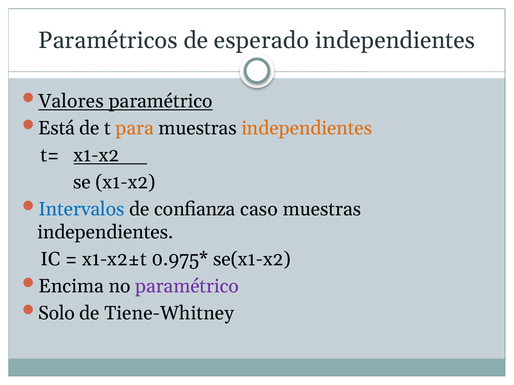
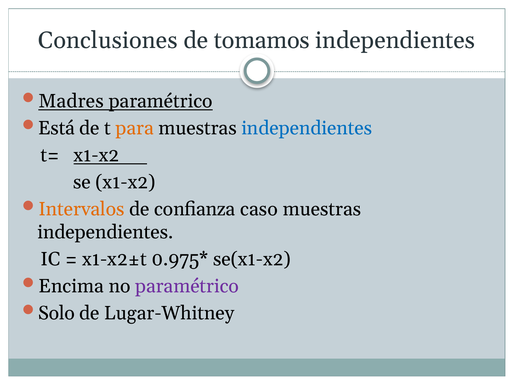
Paramétricos: Paramétricos -> Conclusiones
esperado: esperado -> tomamos
Valores: Valores -> Madres
independientes at (307, 128) colour: orange -> blue
Intervalos colour: blue -> orange
Tiene-Whitney: Tiene-Whitney -> Lugar-Whitney
